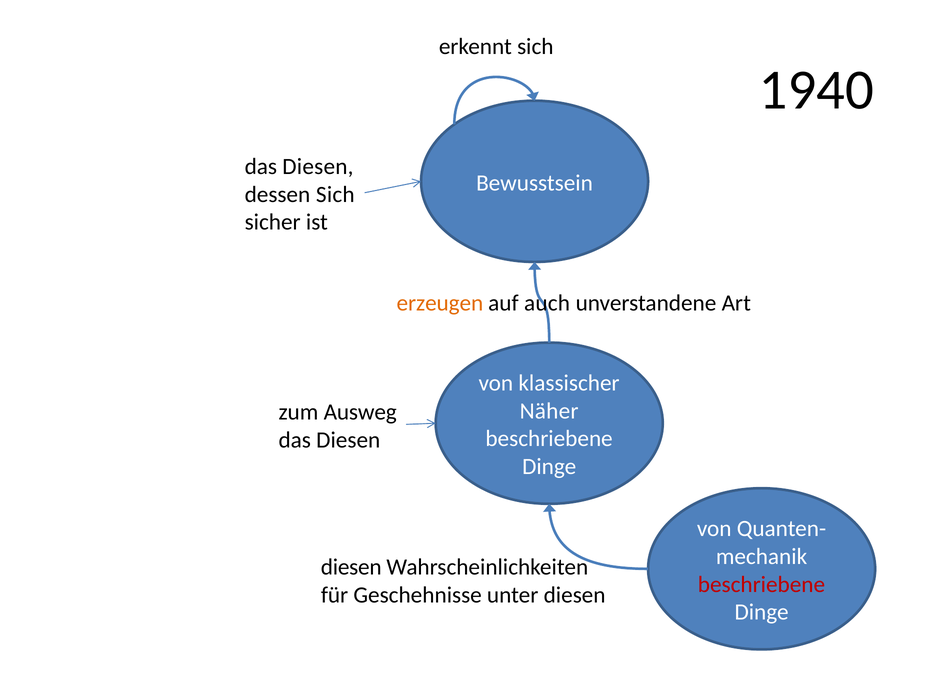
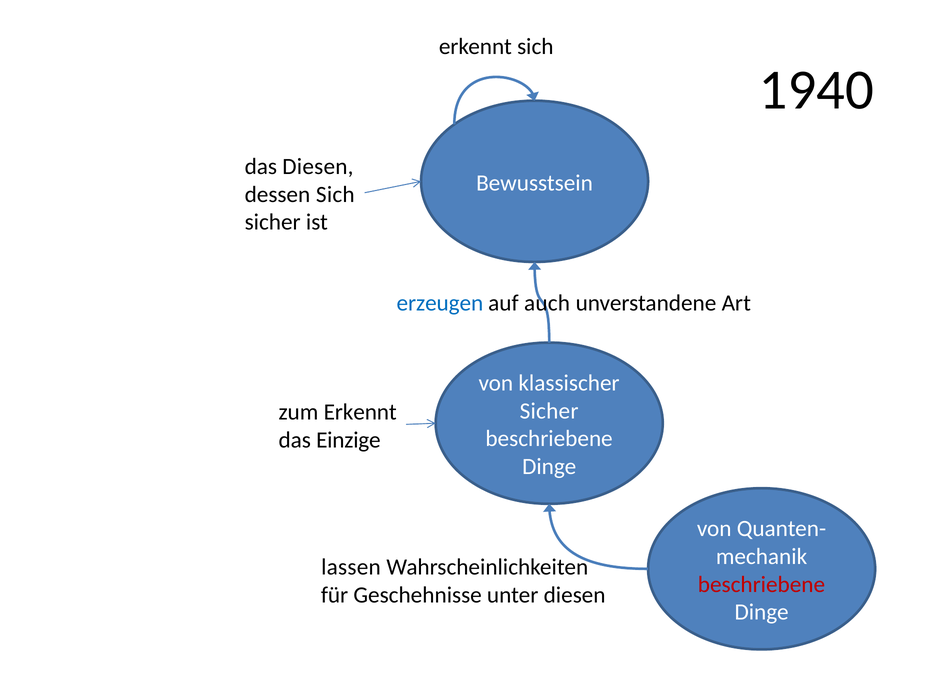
erzeugen colour: orange -> blue
Näher at (549, 411): Näher -> Sicher
zum Ausweg: Ausweg -> Erkennt
Diesen at (348, 440): Diesen -> Einzige
diesen at (351, 567): diesen -> lassen
